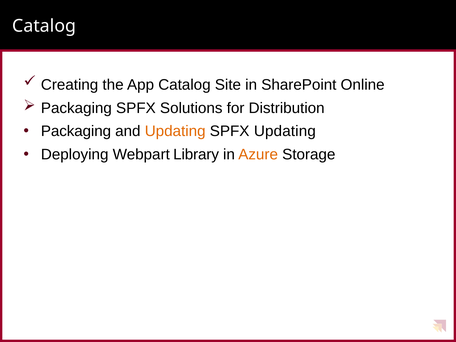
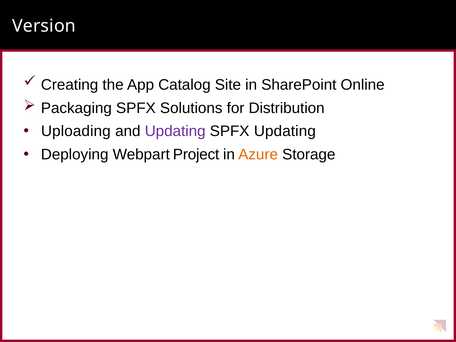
Catalog at (44, 26): Catalog -> Version
Packaging at (76, 131): Packaging -> Uploading
Updating at (175, 131) colour: orange -> purple
Library: Library -> Project
